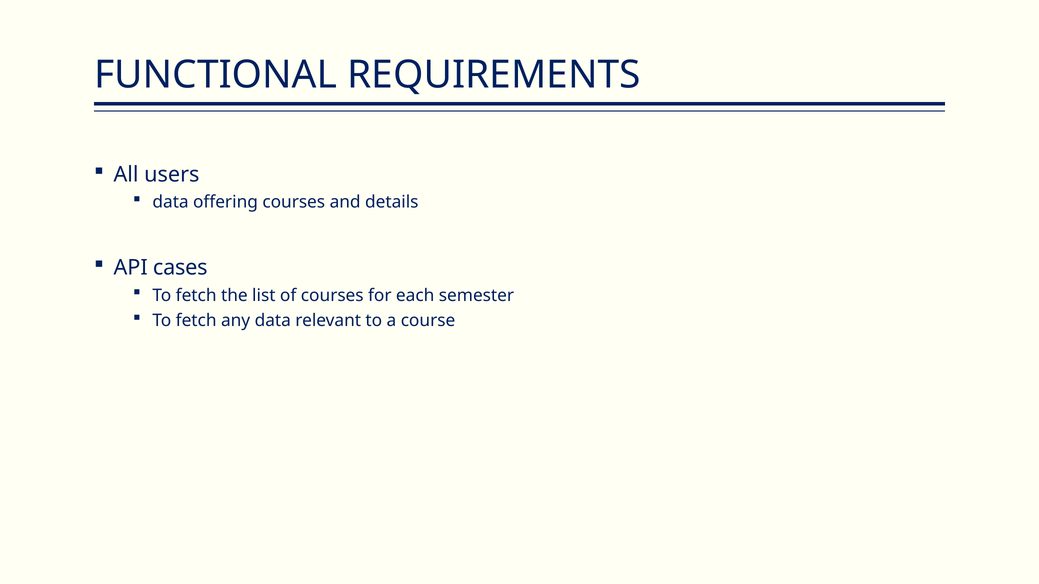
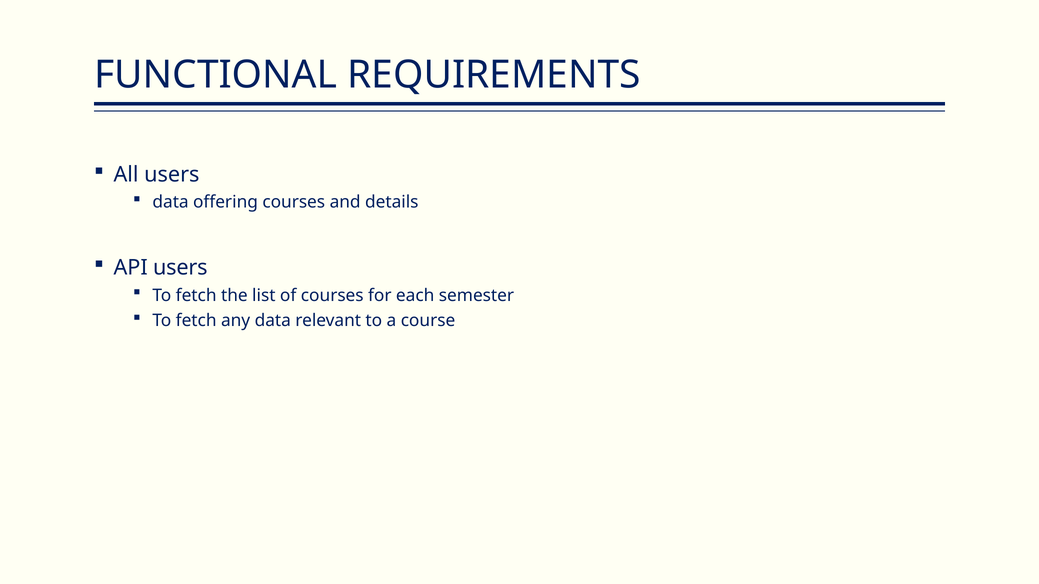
API cases: cases -> users
